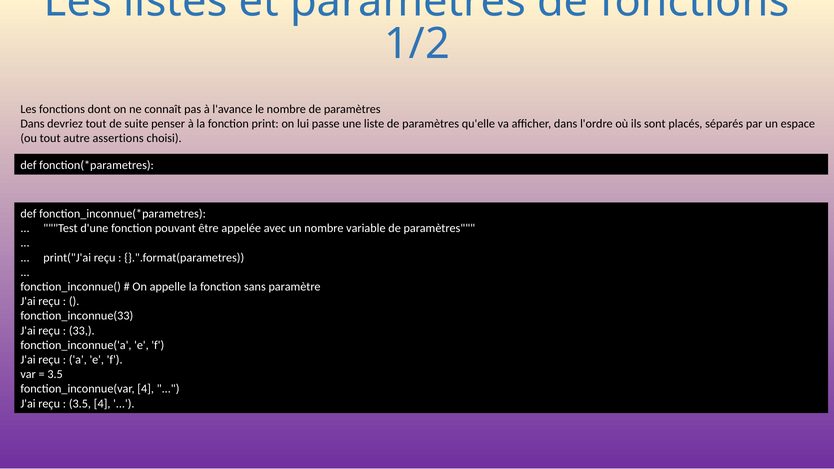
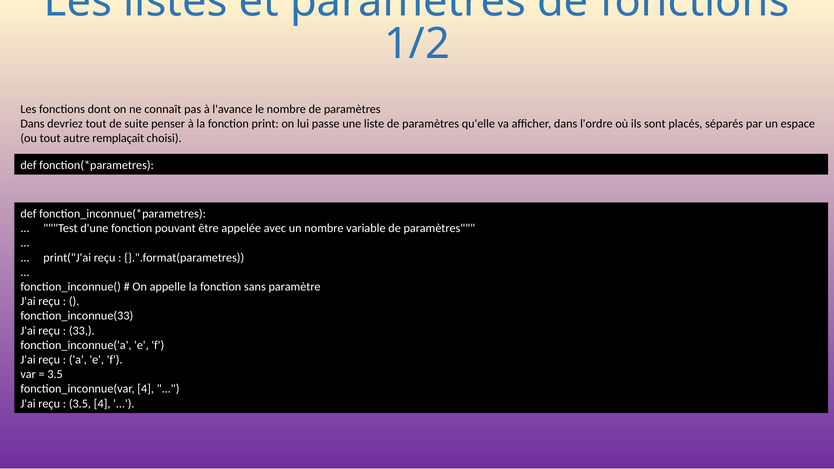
assertions: assertions -> remplaçait
